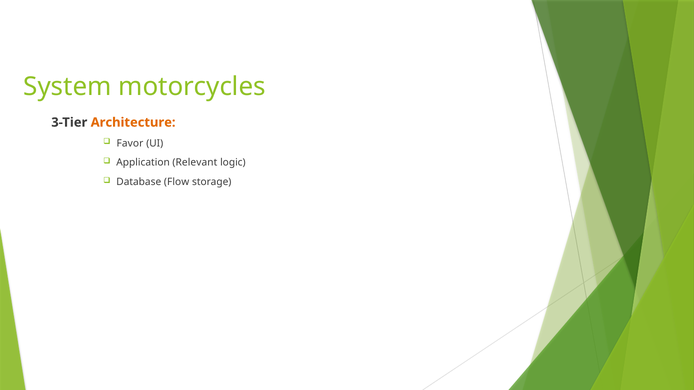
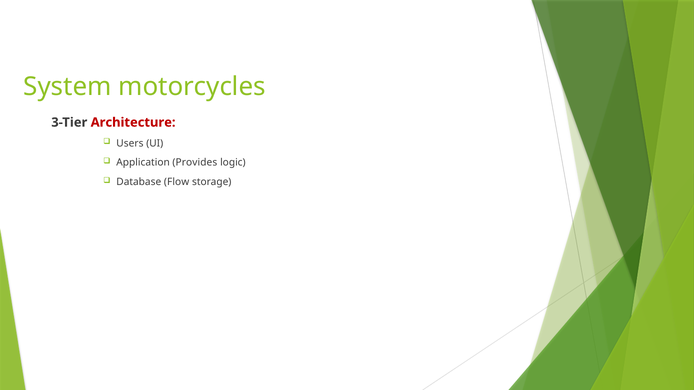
Architecture colour: orange -> red
Favor: Favor -> Users
Relevant: Relevant -> Provides
